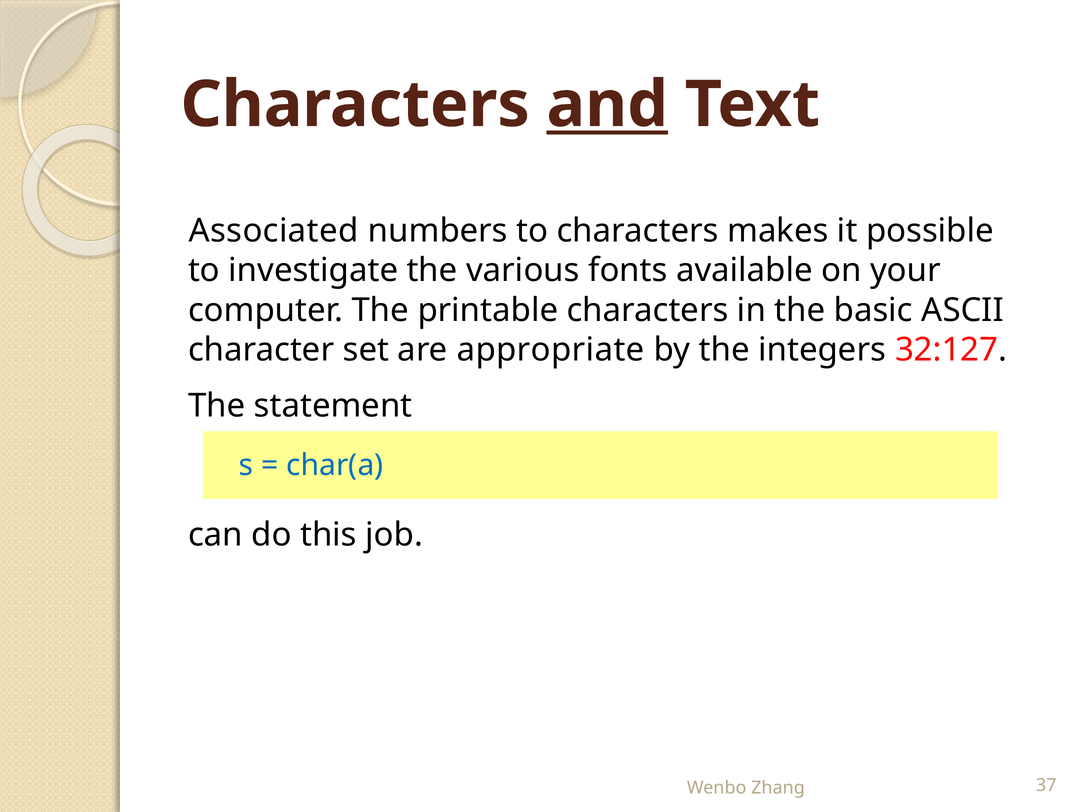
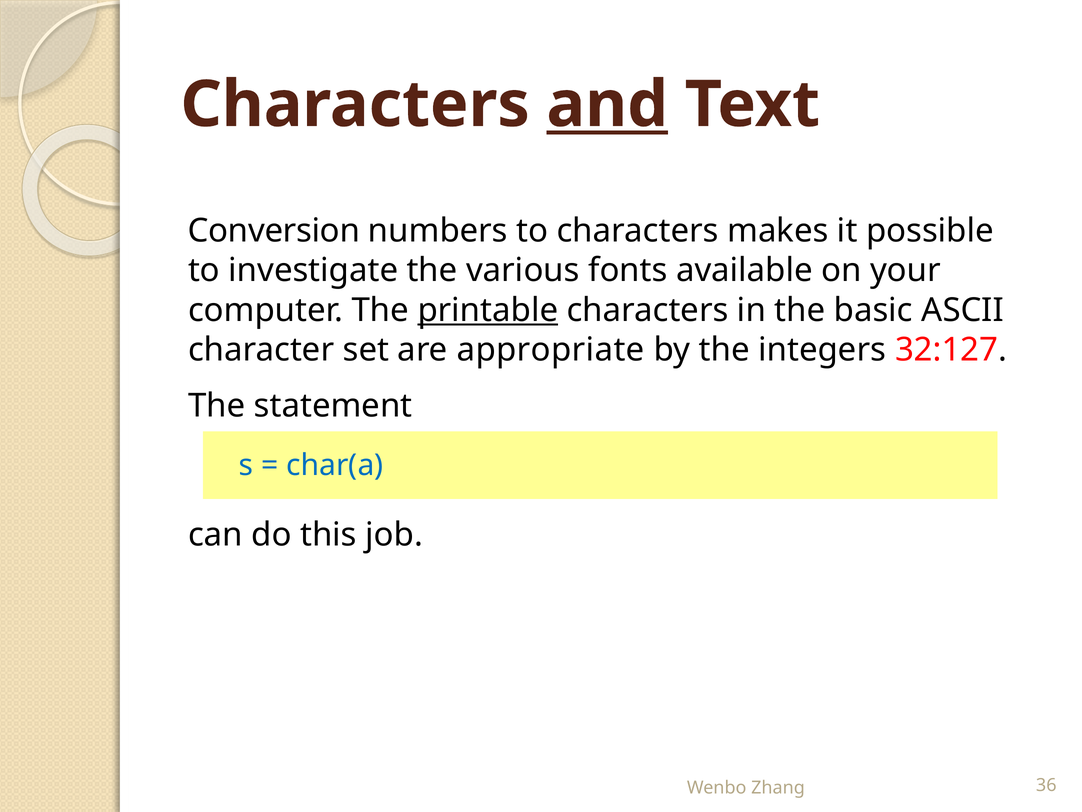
Associated: Associated -> Conversion
printable underline: none -> present
37: 37 -> 36
